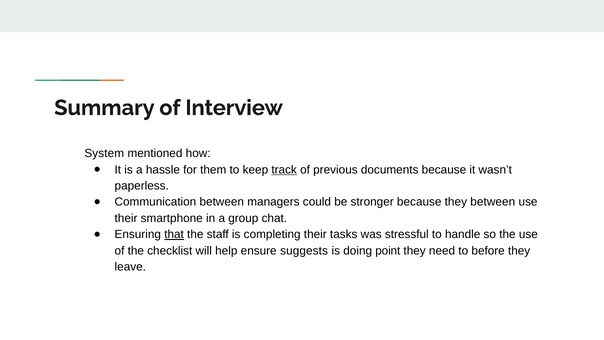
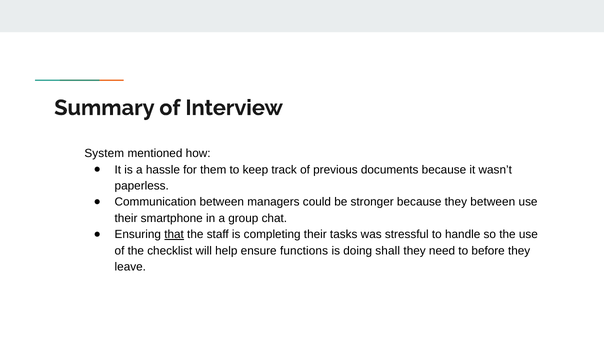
track underline: present -> none
suggests: suggests -> functions
point: point -> shall
